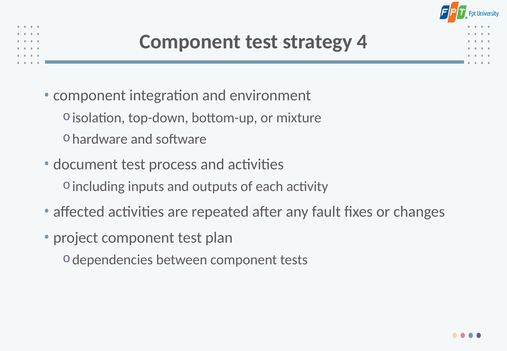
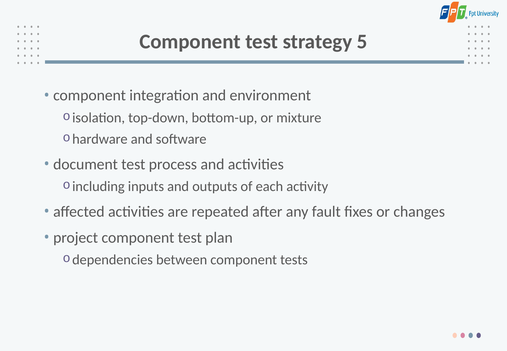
4: 4 -> 5
